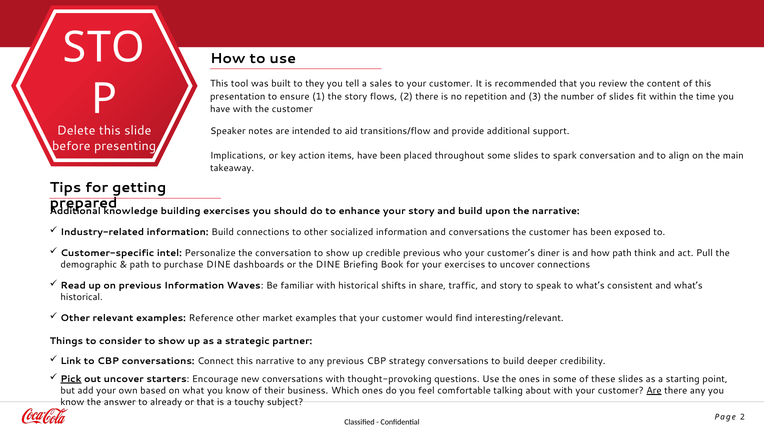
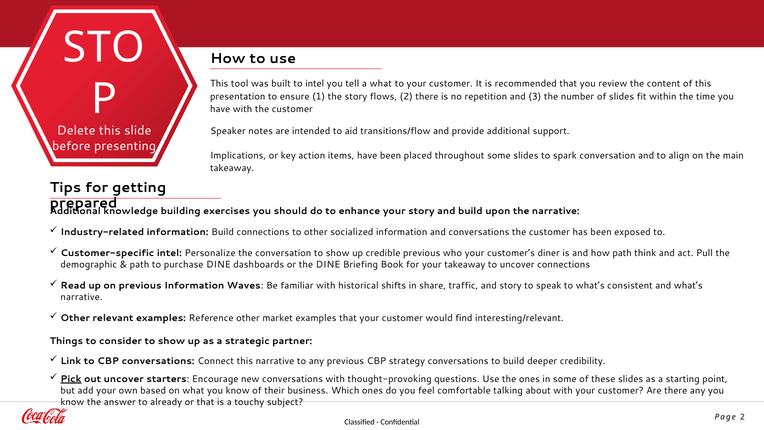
to they: they -> intel
a sales: sales -> what
your exercises: exercises -> takeaway
historical at (82, 297): historical -> narrative
Are at (654, 390) underline: present -> none
